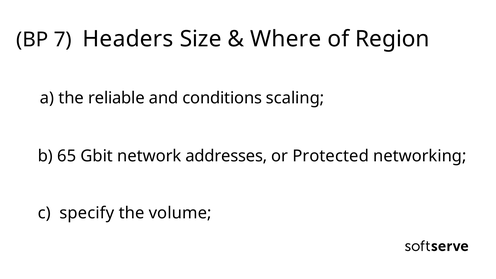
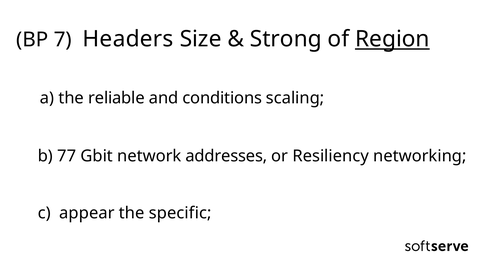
Where: Where -> Strong
Region underline: none -> present
65: 65 -> 77
Protected: Protected -> Resiliency
specify: specify -> appear
volume: volume -> specific
